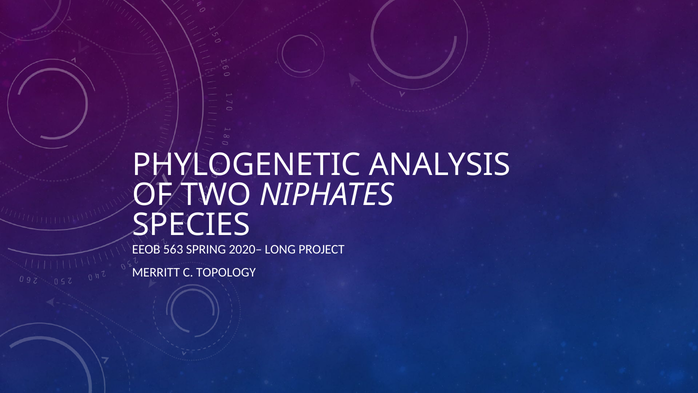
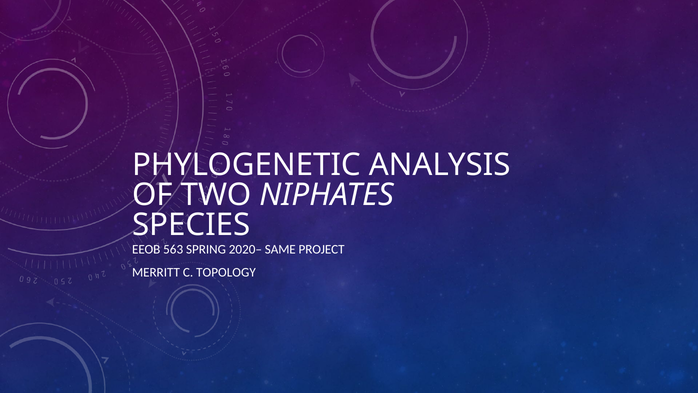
LONG: LONG -> SAME
